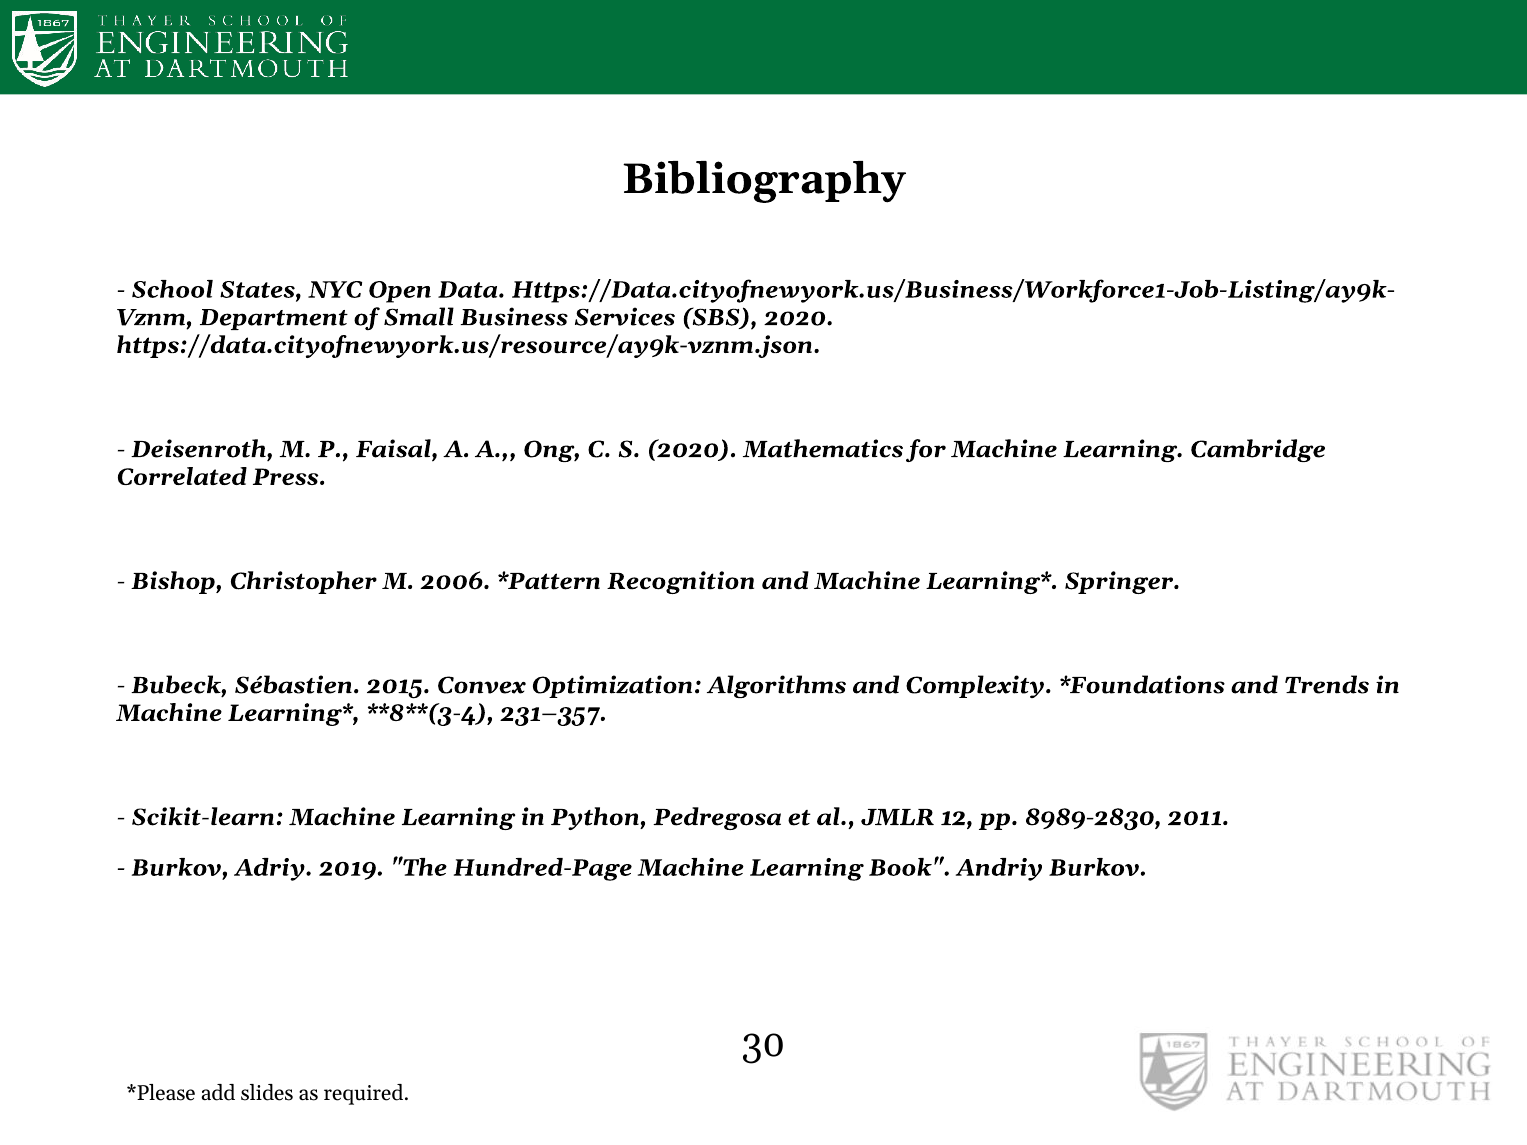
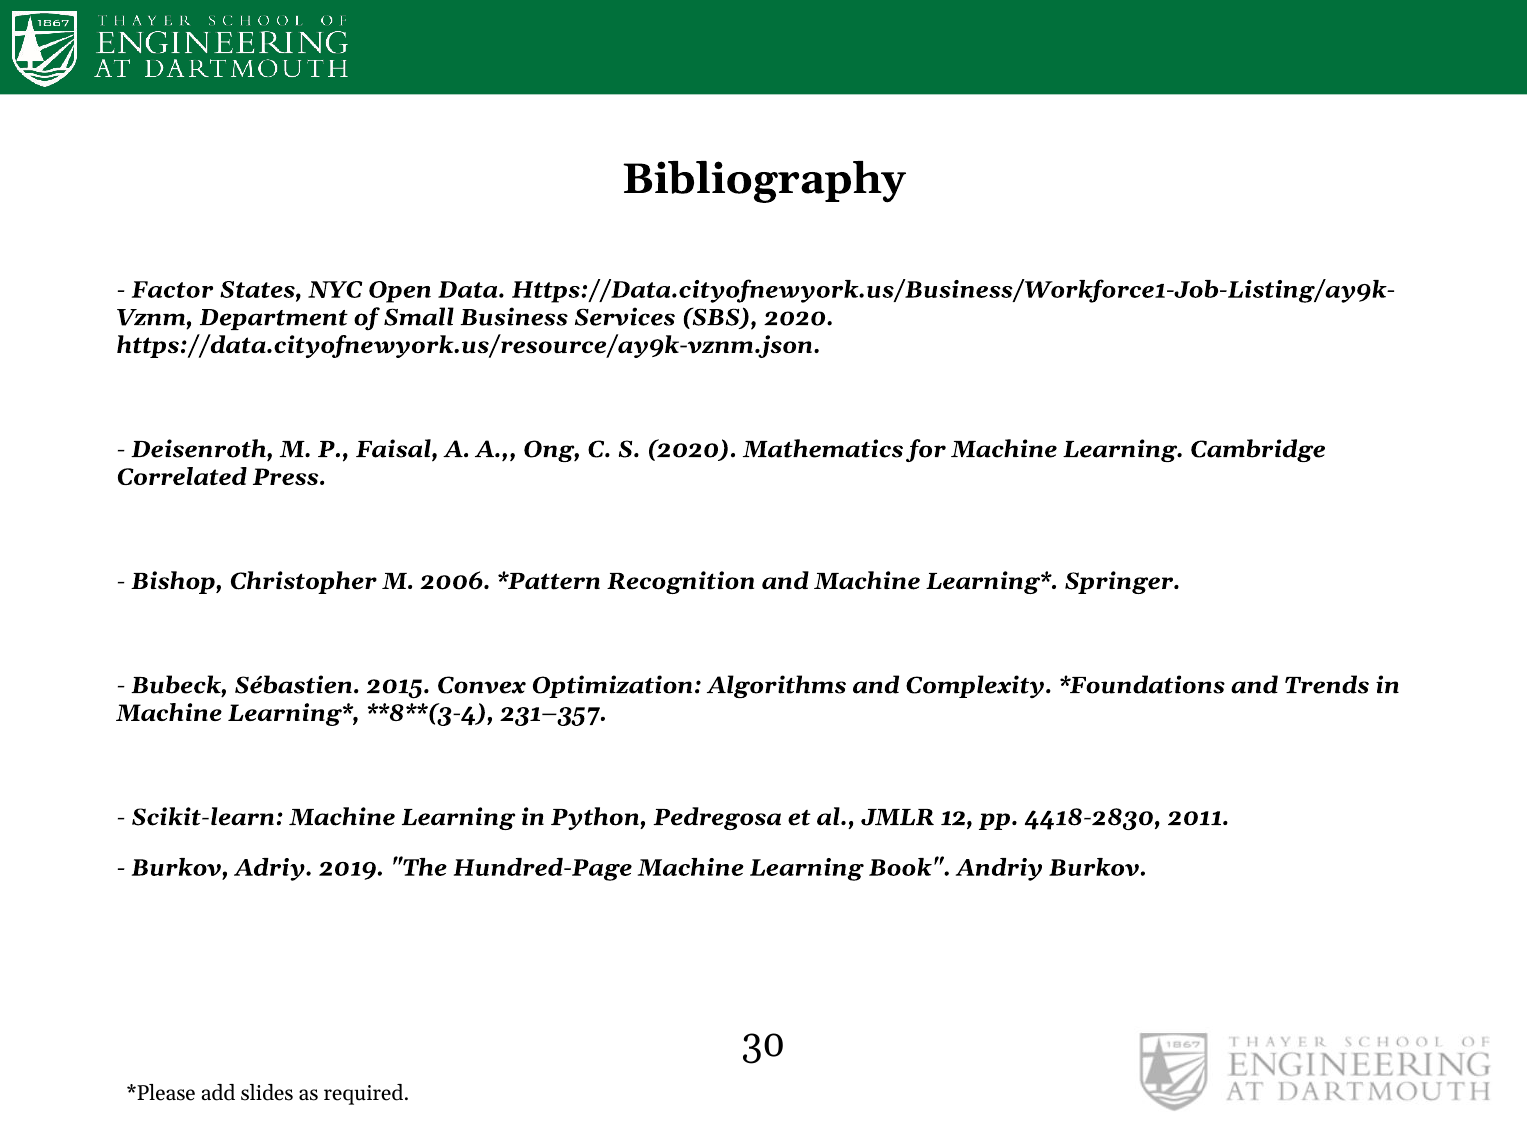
School: School -> Factor
8989-2830: 8989-2830 -> 4418-2830
